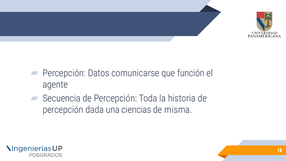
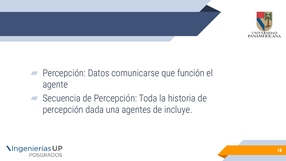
ciencias: ciencias -> agentes
misma: misma -> incluye
